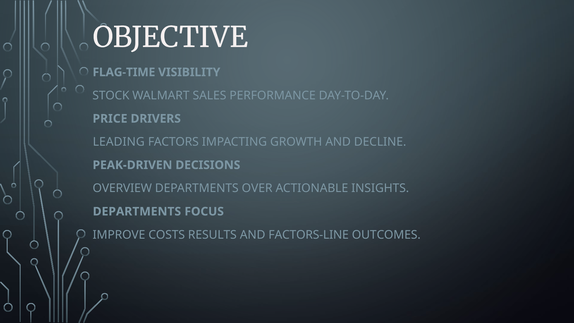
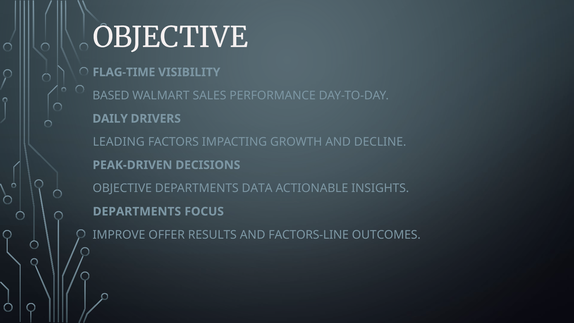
STOCK: STOCK -> BASED
PRICE: PRICE -> DAILY
OVERVIEW at (122, 188): OVERVIEW -> OBJECTIVE
OVER: OVER -> DATA
COSTS: COSTS -> OFFER
